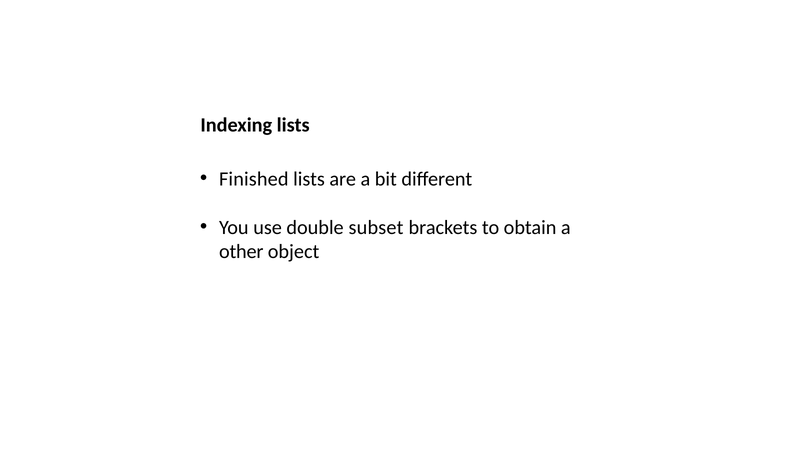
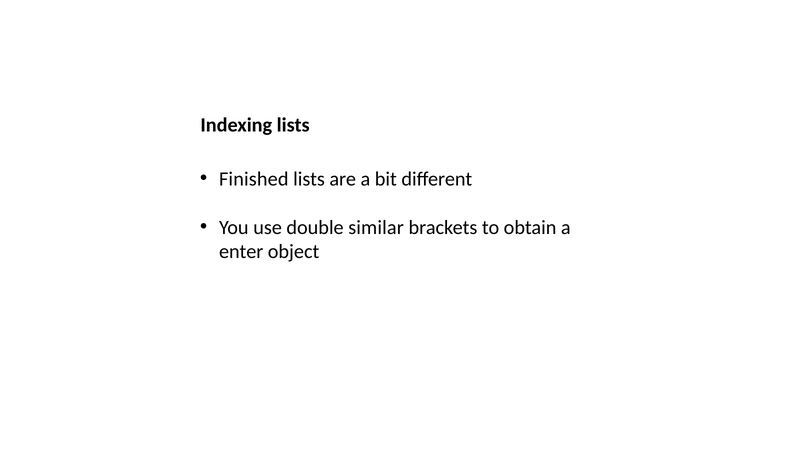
subset: subset -> similar
other: other -> enter
